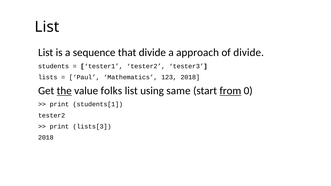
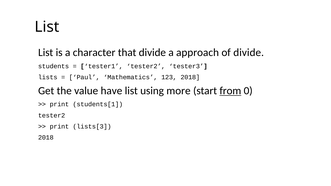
sequence: sequence -> character
the underline: present -> none
folks: folks -> have
same: same -> more
